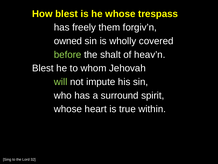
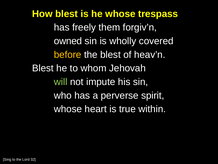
before colour: light green -> yellow
the shalt: shalt -> blest
surround: surround -> perverse
